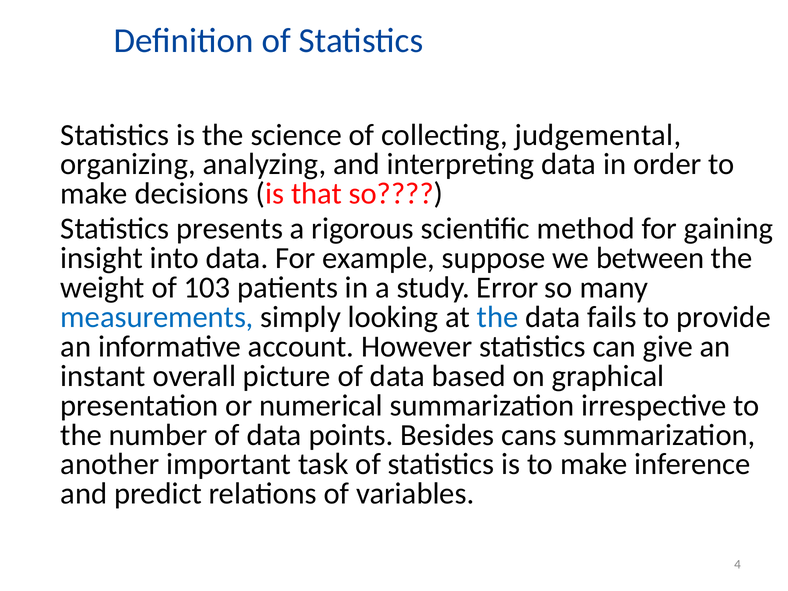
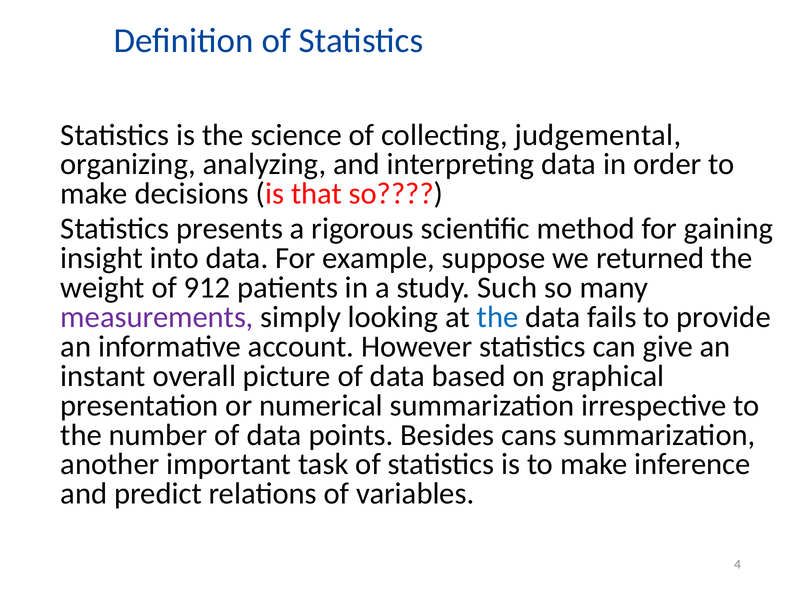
between: between -> returned
103: 103 -> 912
Error: Error -> Such
measurements colour: blue -> purple
